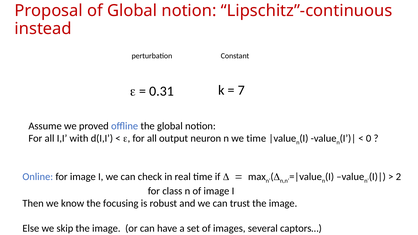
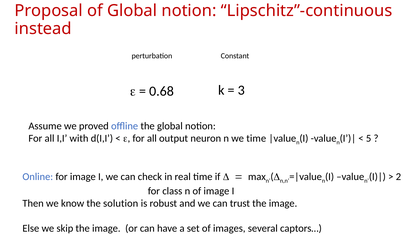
7: 7 -> 3
0.31: 0.31 -> 0.68
0: 0 -> 5
focusing: focusing -> solution
